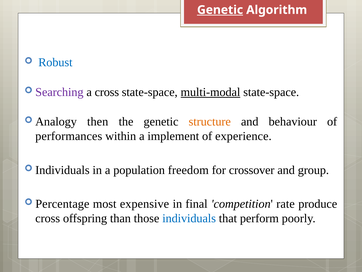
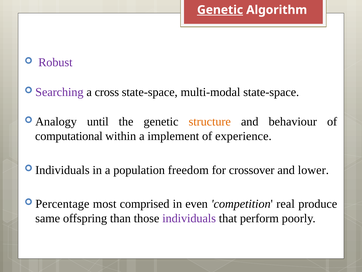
Robust colour: blue -> purple
multi-modal underline: present -> none
then: then -> until
performances: performances -> computational
group: group -> lower
expensive: expensive -> comprised
final: final -> even
rate: rate -> real
cross at (48, 218): cross -> same
individuals at (189, 218) colour: blue -> purple
